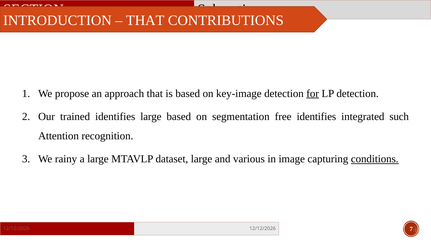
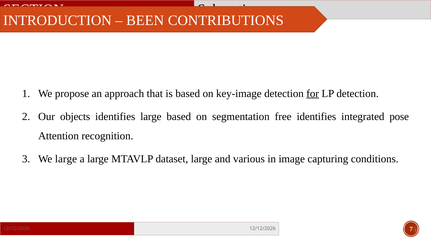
THAT at (145, 20): THAT -> BEEN
trained: trained -> objects
such: such -> pose
We rainy: rainy -> large
conditions underline: present -> none
